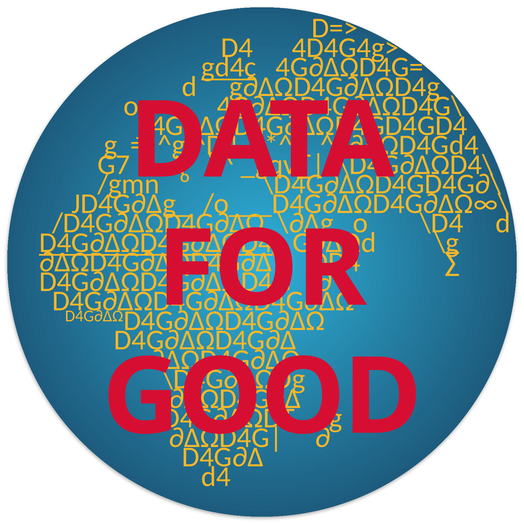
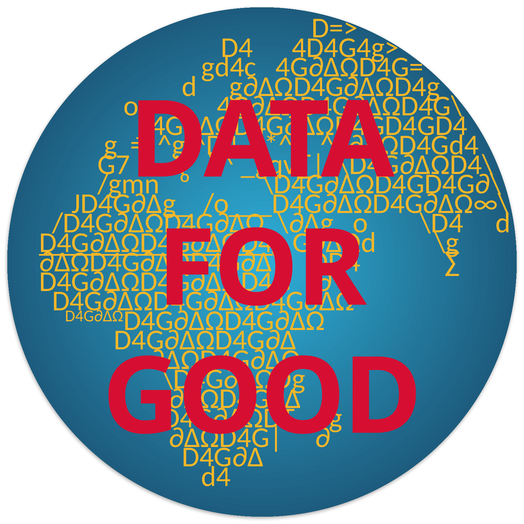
gd4c underline: present -> none
